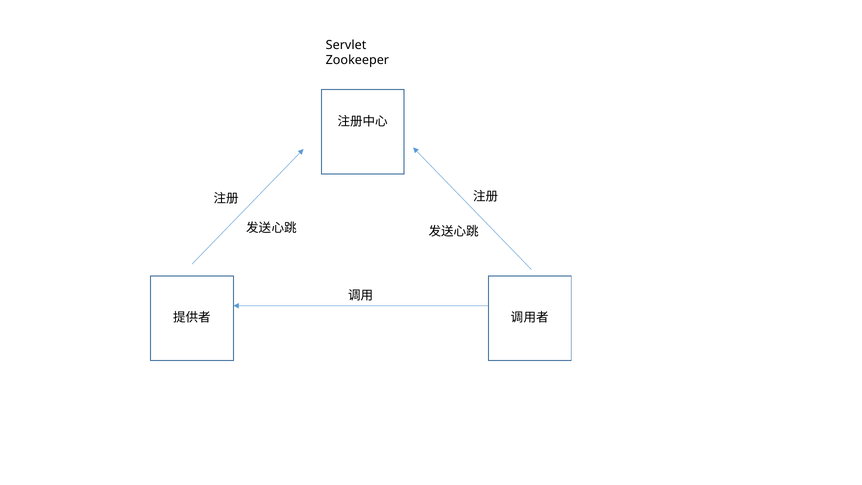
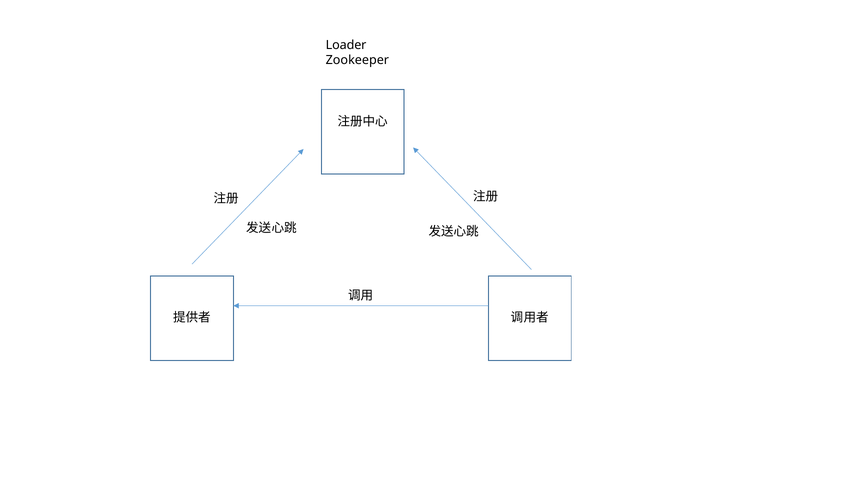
Servlet: Servlet -> Loader
